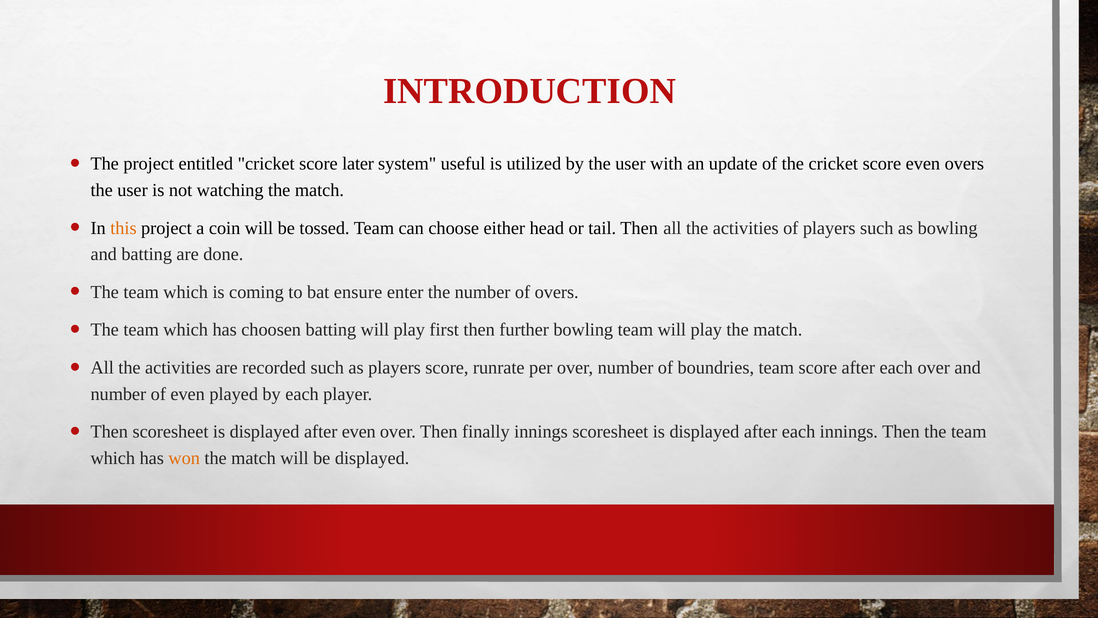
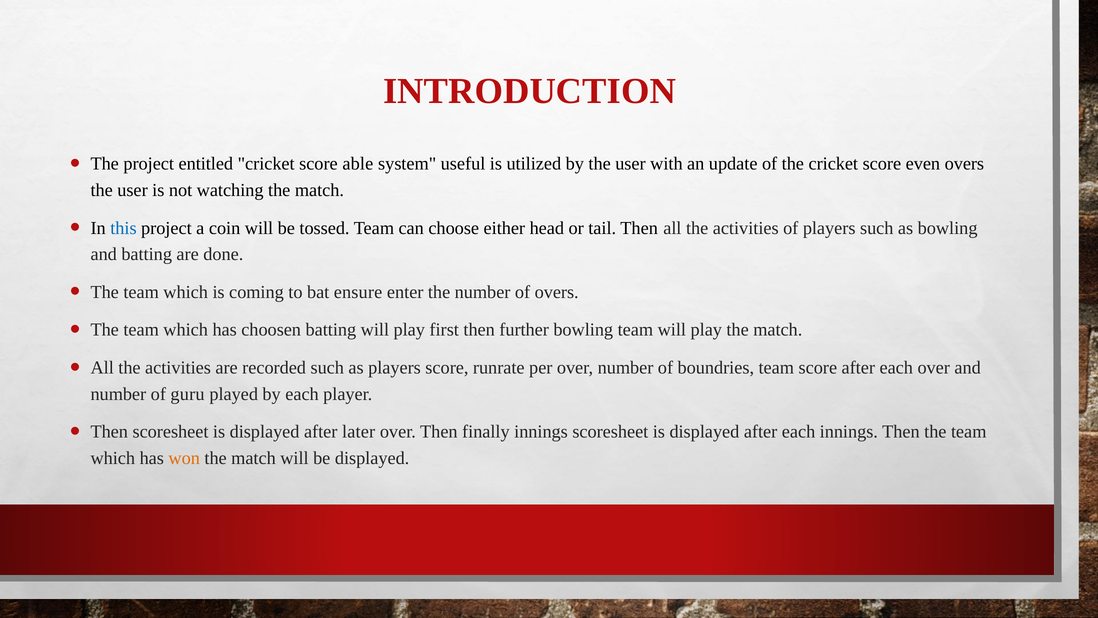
later: later -> able
this colour: orange -> blue
of even: even -> guru
after even: even -> later
